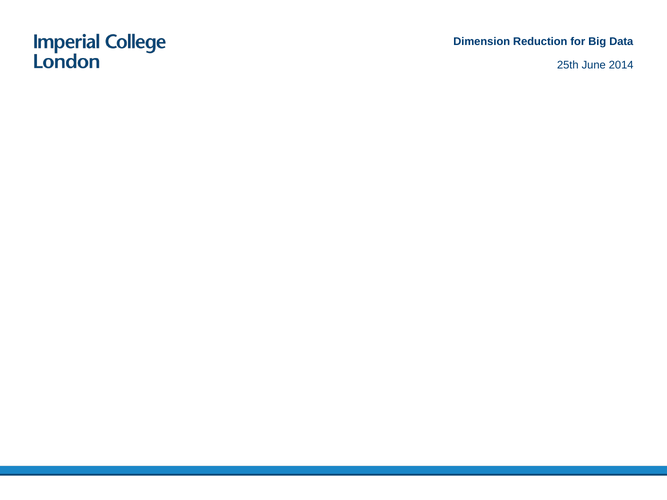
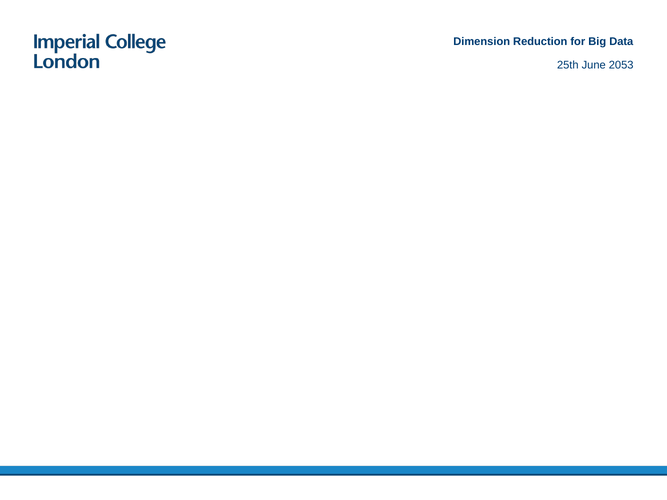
2014: 2014 -> 2053
